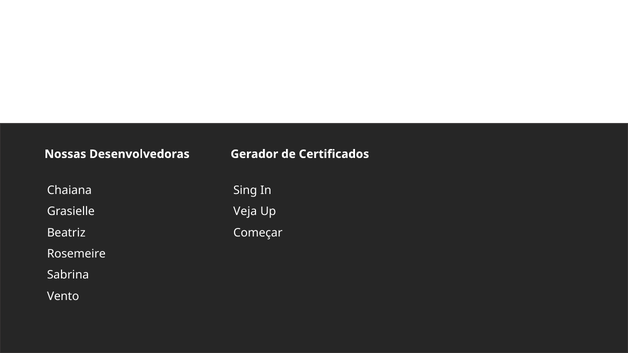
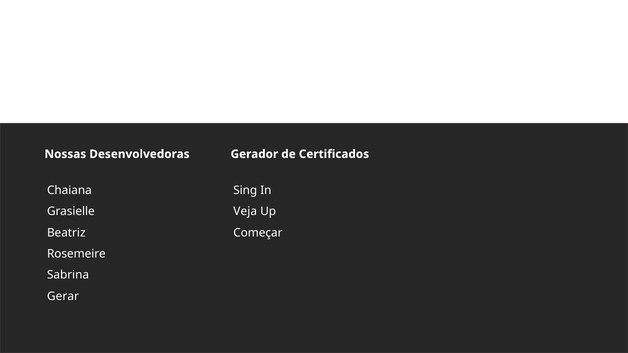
Vento: Vento -> Gerar
